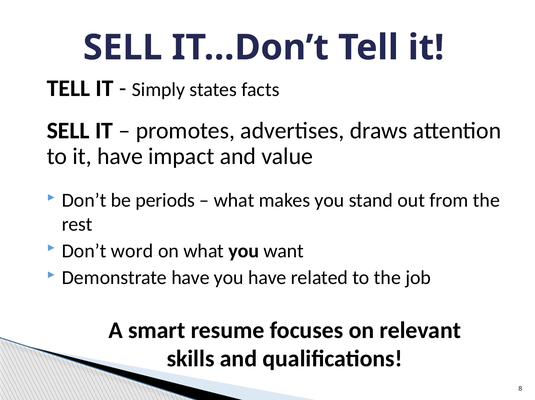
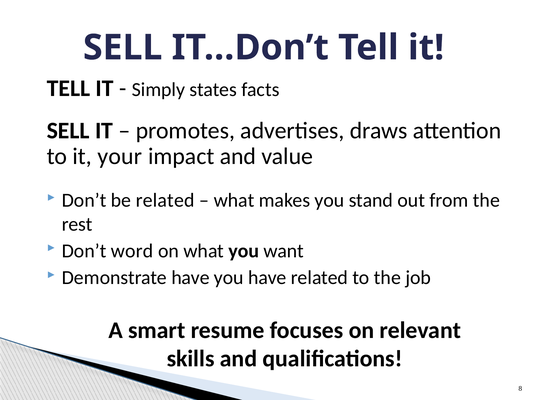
it have: have -> your
be periods: periods -> related
